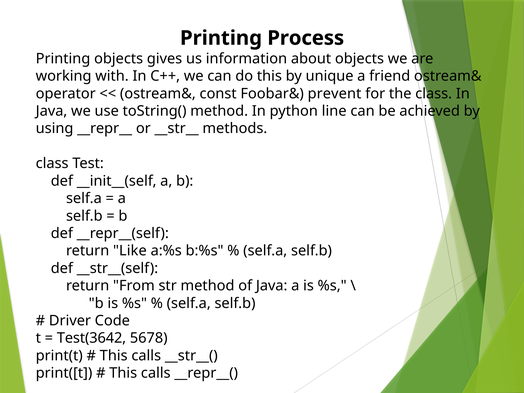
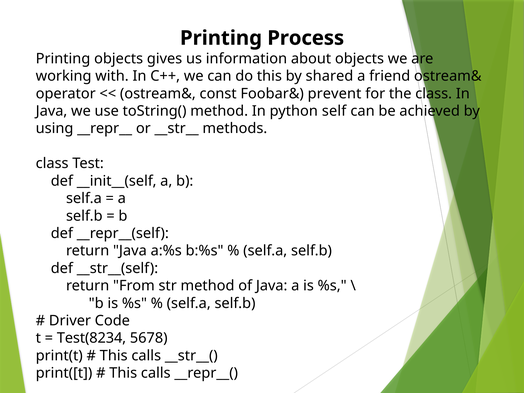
unique: unique -> shared
line: line -> self
return Like: Like -> Java
Test(3642: Test(3642 -> Test(8234
